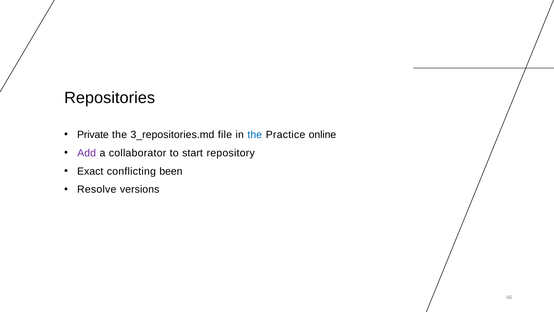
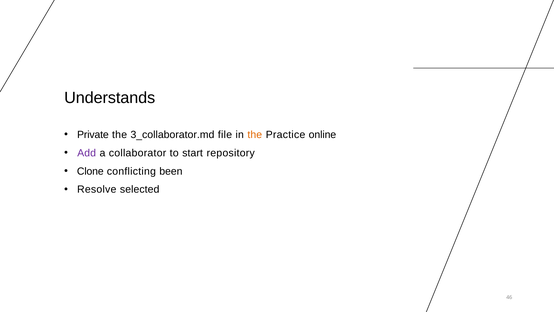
Repositories: Repositories -> Understands
3_repositories.md: 3_repositories.md -> 3_collaborator.md
the at (255, 135) colour: blue -> orange
Exact: Exact -> Clone
versions: versions -> selected
